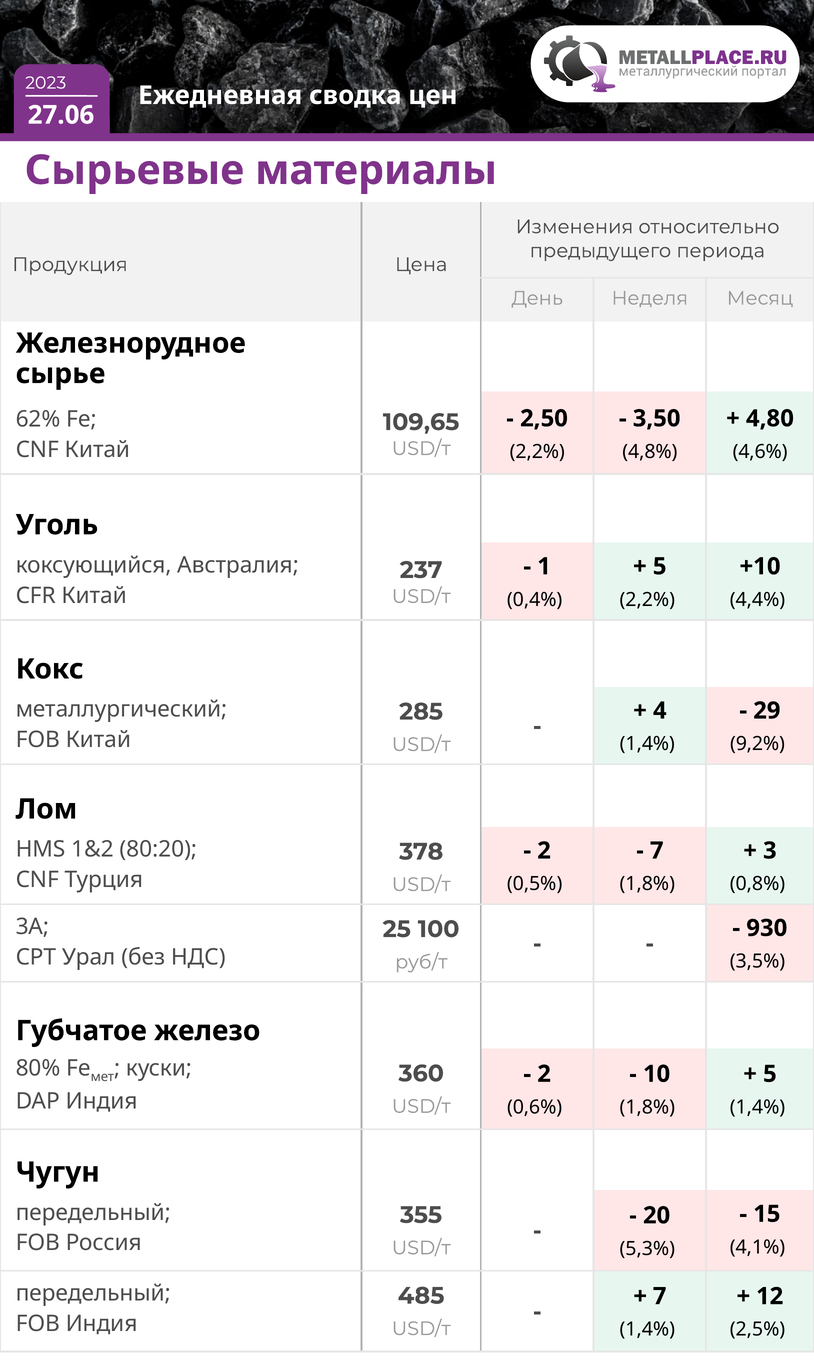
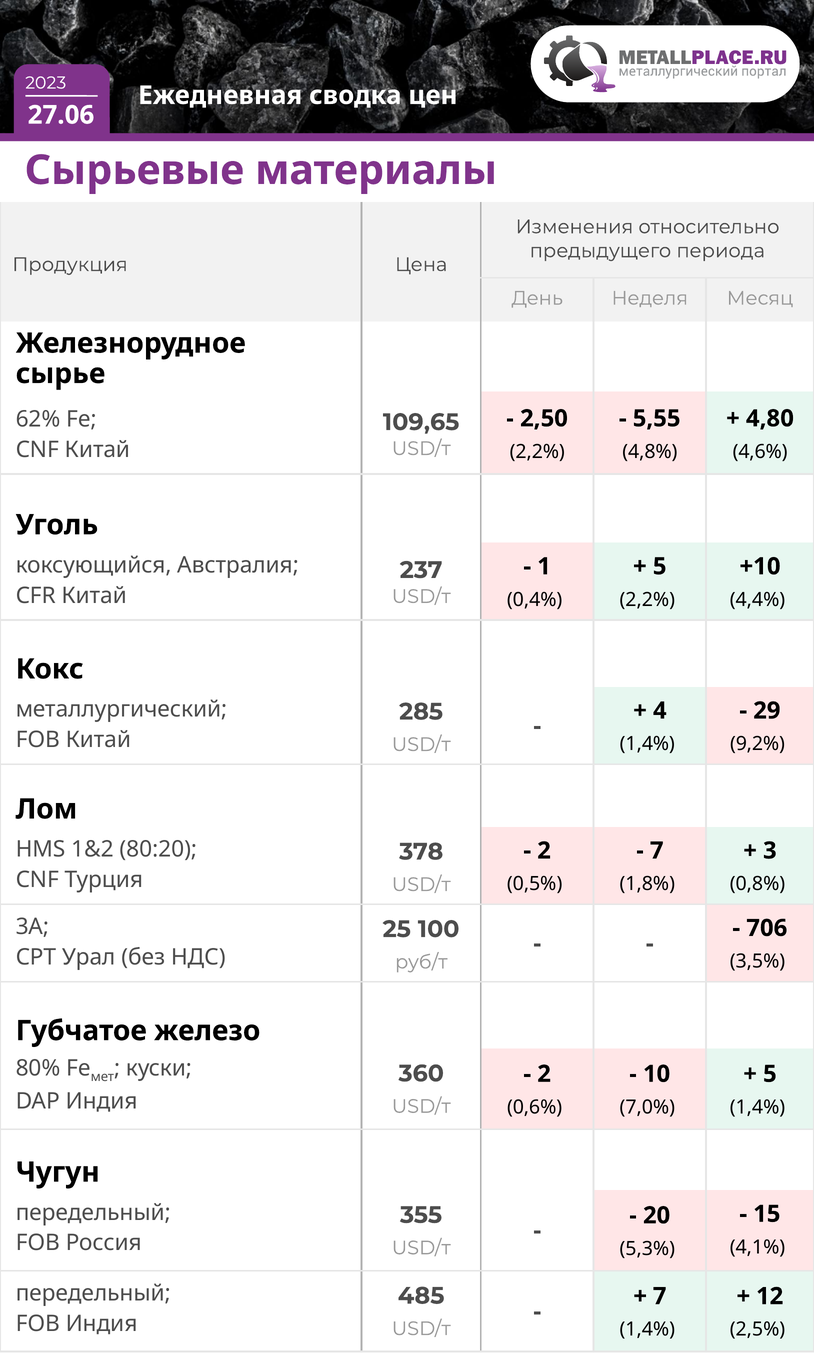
3,50: 3,50 -> 5,55
930: 930 -> 706
1,8% at (647, 1106): 1,8% -> 7,0%
